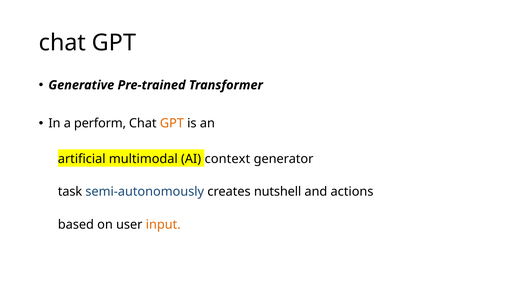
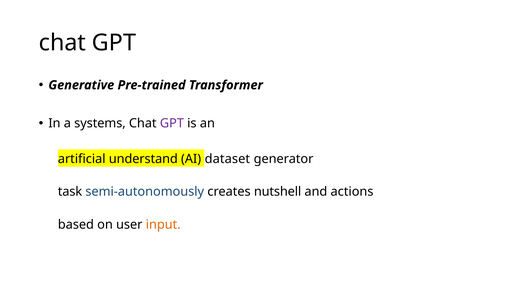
perform: perform -> systems
GPT at (172, 123) colour: orange -> purple
multimodal: multimodal -> understand
context: context -> dataset
